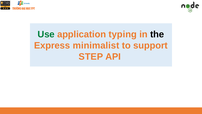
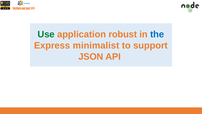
typing: typing -> robust
the colour: black -> blue
STEP: STEP -> JSON
